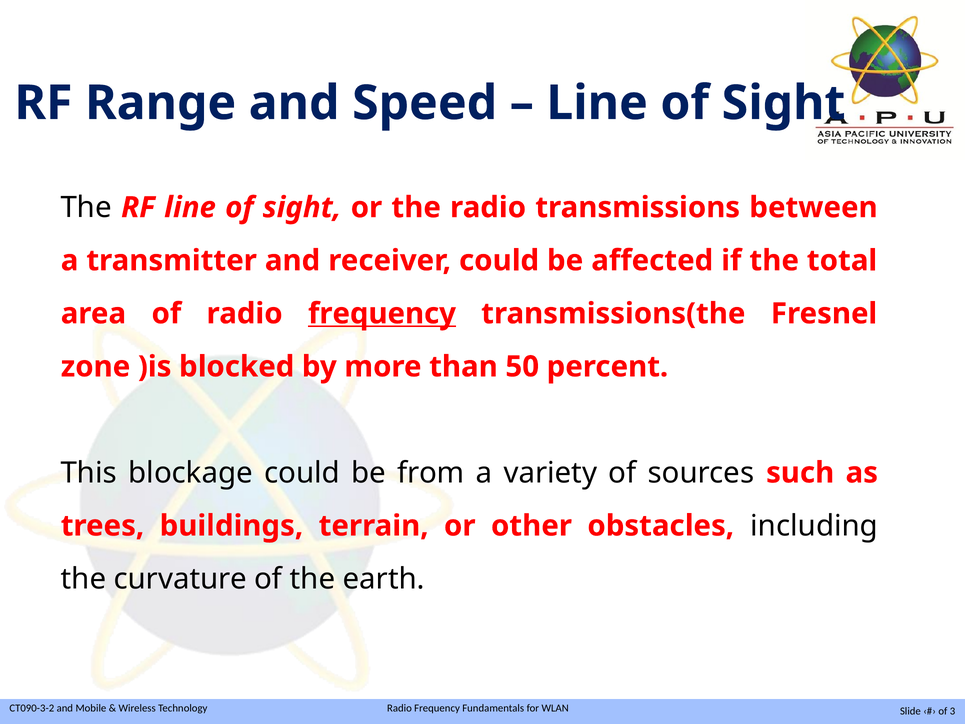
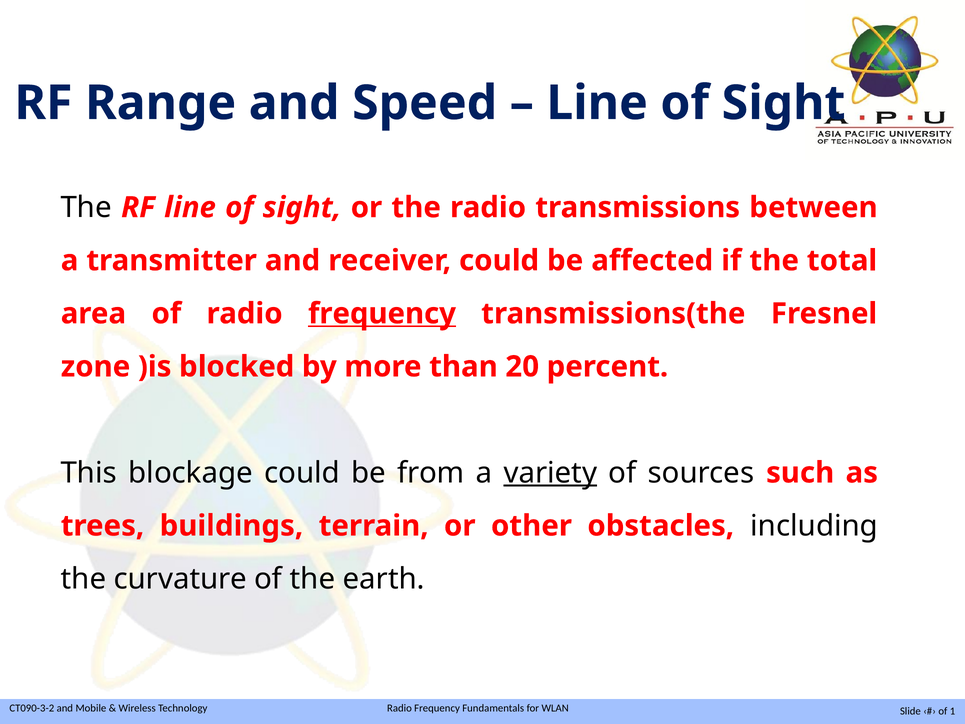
50: 50 -> 20
variety underline: none -> present
3: 3 -> 1
